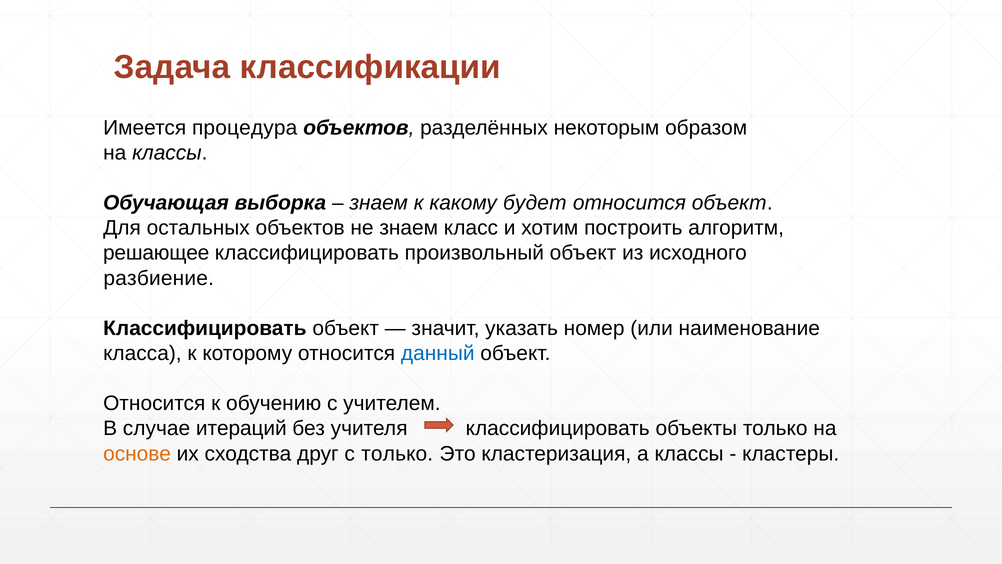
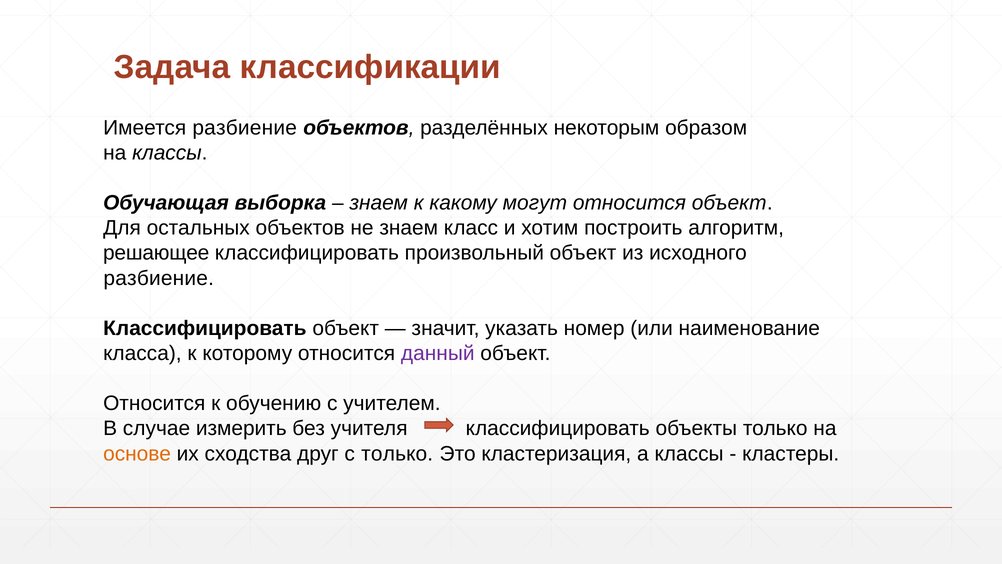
Имеется процедура: процедура -> разбиение
будет: будет -> могут
данный colour: blue -> purple
итераций: итераций -> измерить
